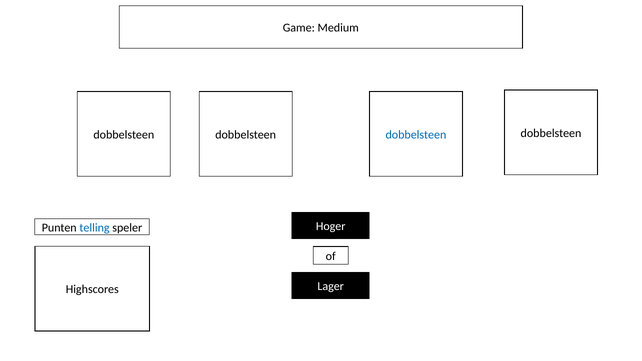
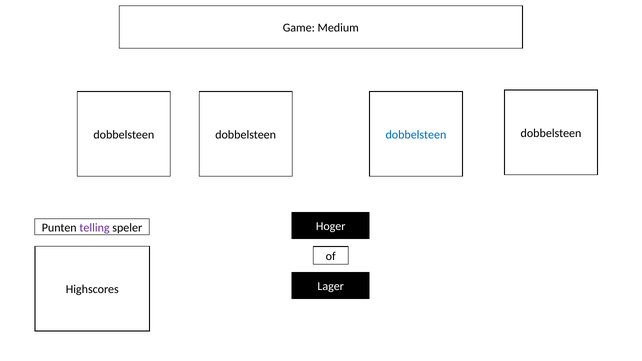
telling colour: blue -> purple
